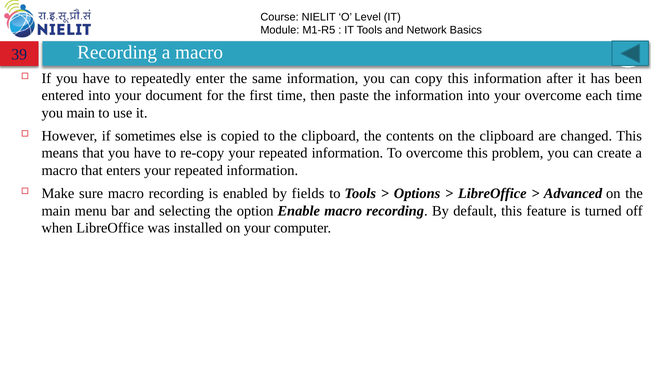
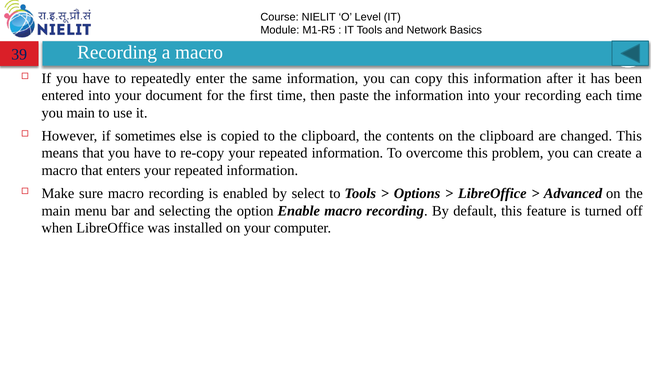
your overcome: overcome -> recording
fields: fields -> select
